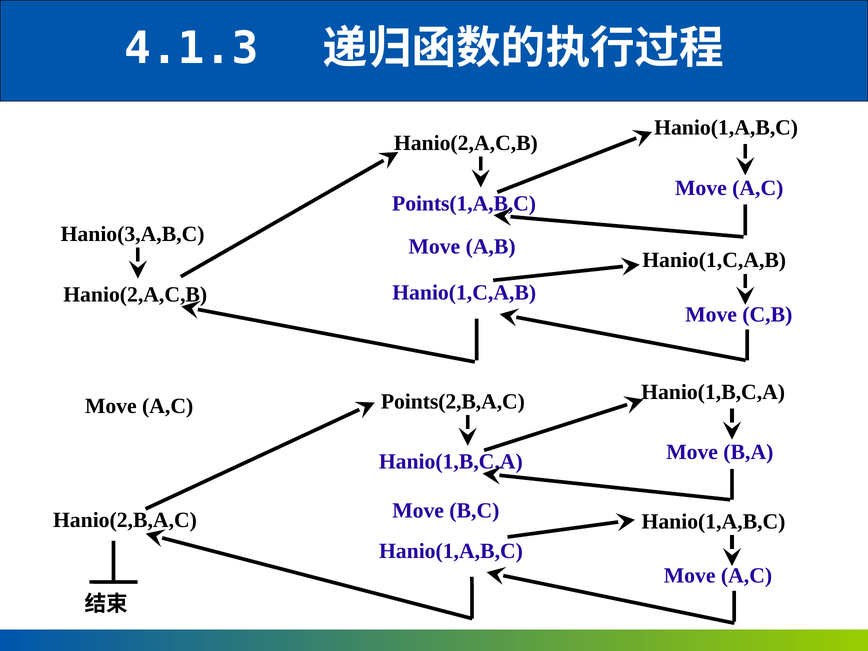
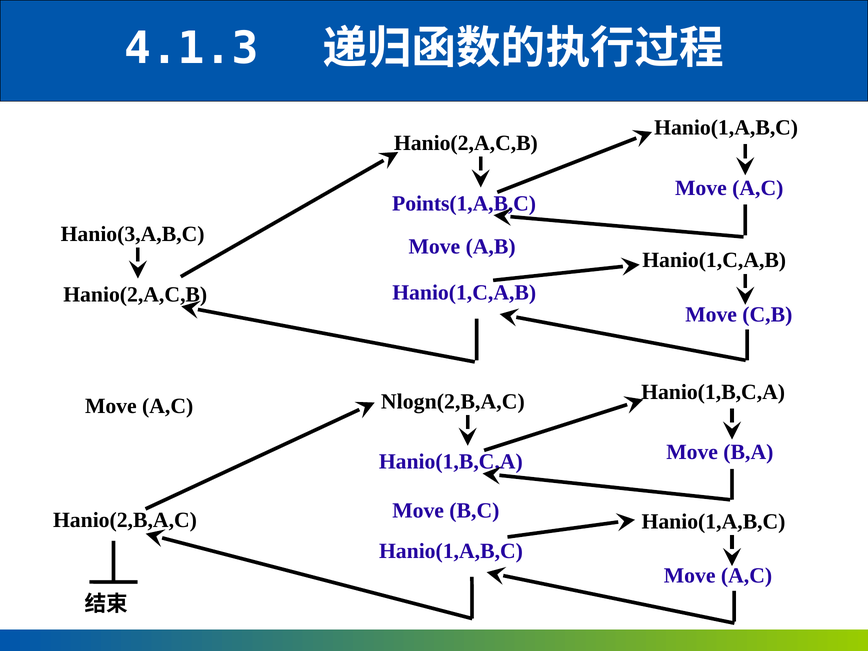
Points(2,B,A,C: Points(2,B,A,C -> Nlogn(2,B,A,C
